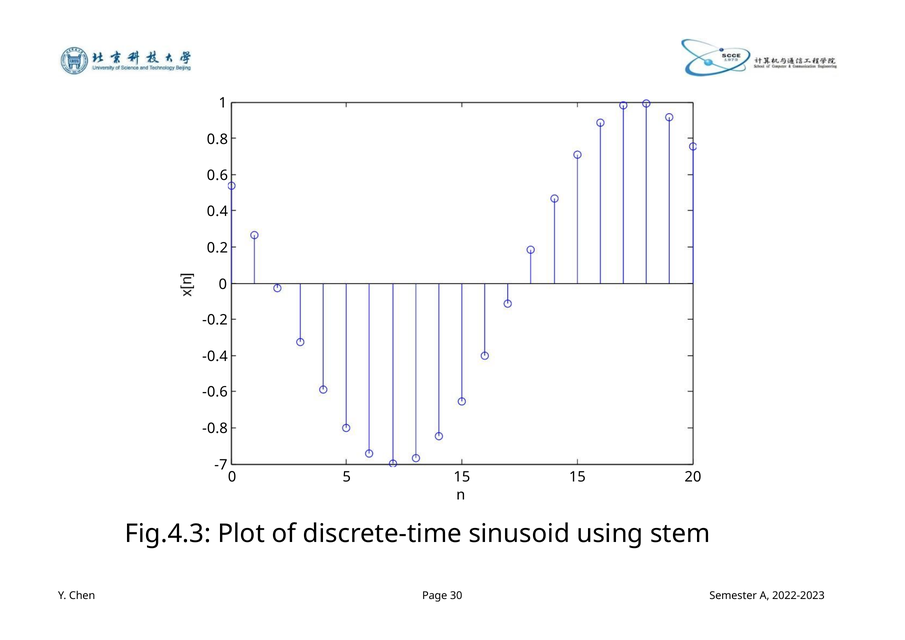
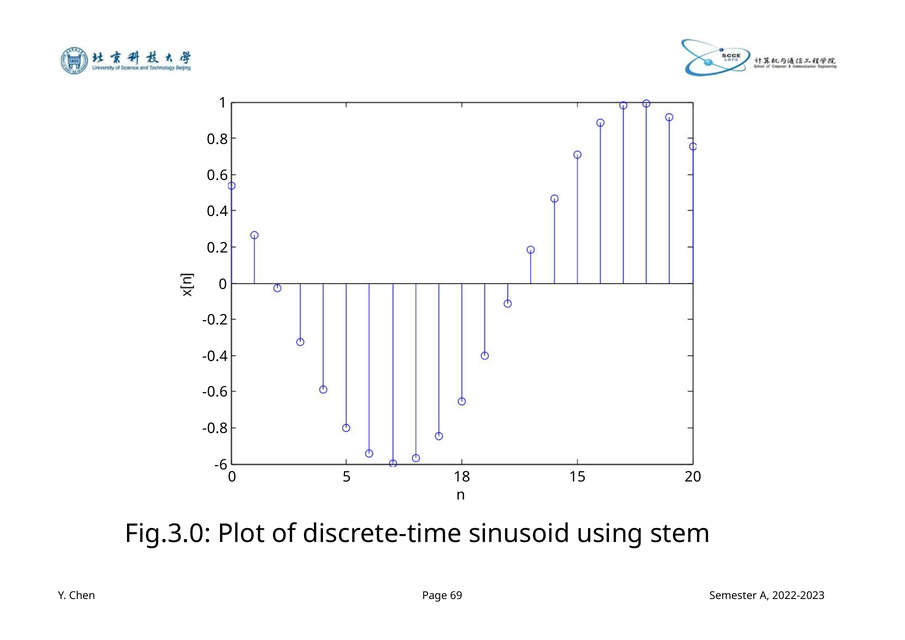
-7: -7 -> -6
5 15: 15 -> 18
Fig.4.3: Fig.4.3 -> Fig.3.0
30: 30 -> 69
